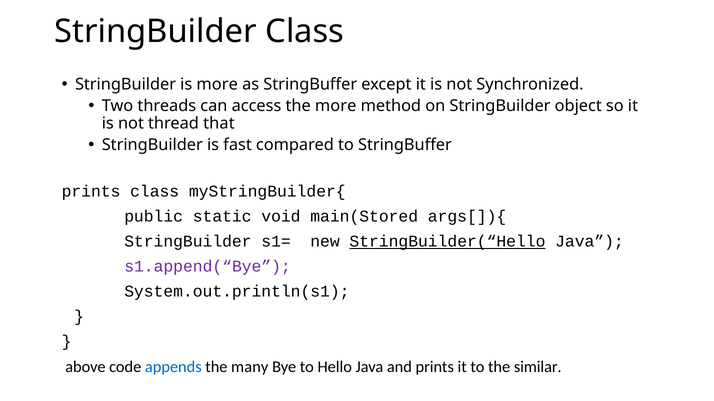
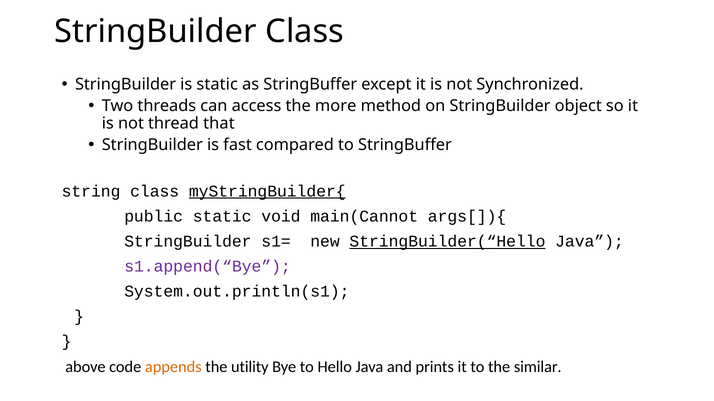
is more: more -> static
prints at (91, 191): prints -> string
myStringBuilder{ underline: none -> present
main(Stored: main(Stored -> main(Cannot
appends colour: blue -> orange
many: many -> utility
